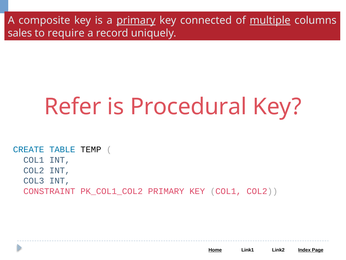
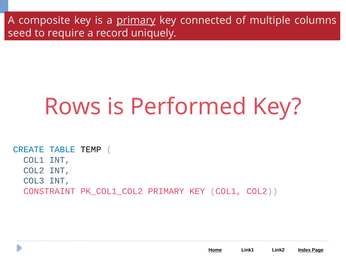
multiple underline: present -> none
sales: sales -> seed
Refer: Refer -> Rows
Procedural: Procedural -> Performed
